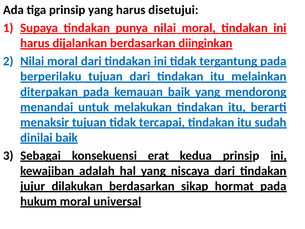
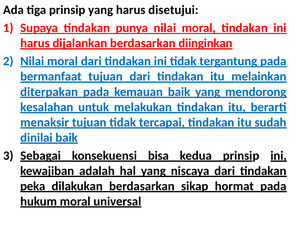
berperilaku: berperilaku -> bermanfaat
menandai: menandai -> kesalahan
erat: erat -> bisa
jujur: jujur -> peka
